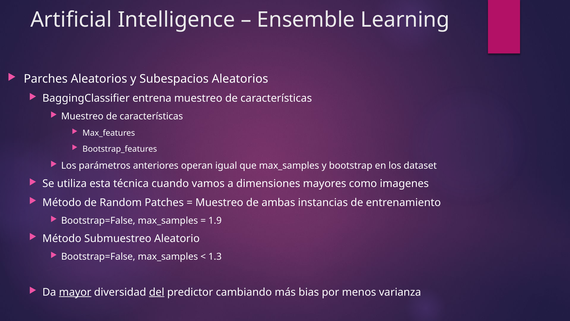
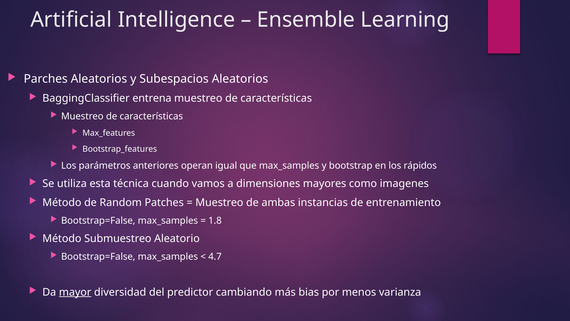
dataset: dataset -> rápidos
1.9: 1.9 -> 1.8
1.3: 1.3 -> 4.7
del underline: present -> none
